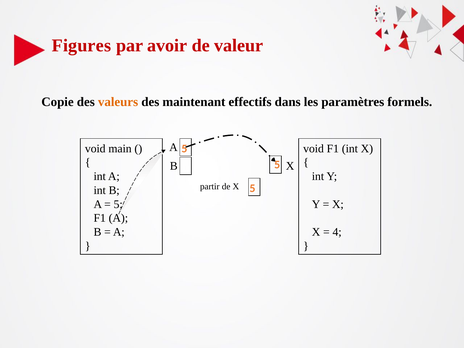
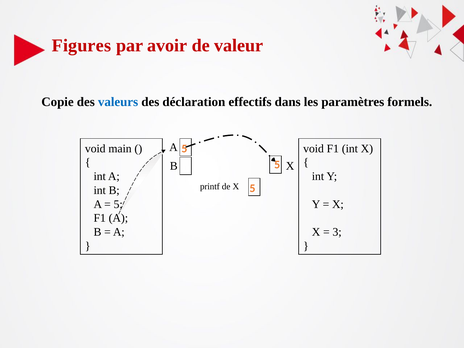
valeurs colour: orange -> blue
maintenant: maintenant -> déclaration
partir: partir -> printf
4: 4 -> 3
